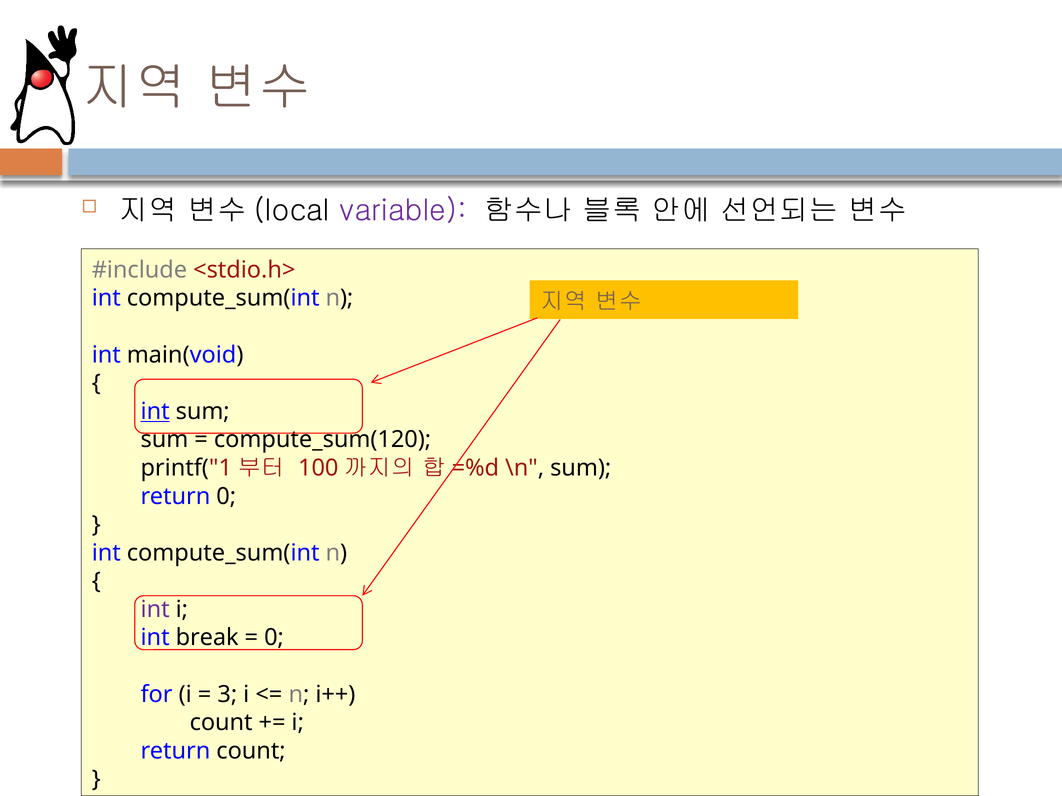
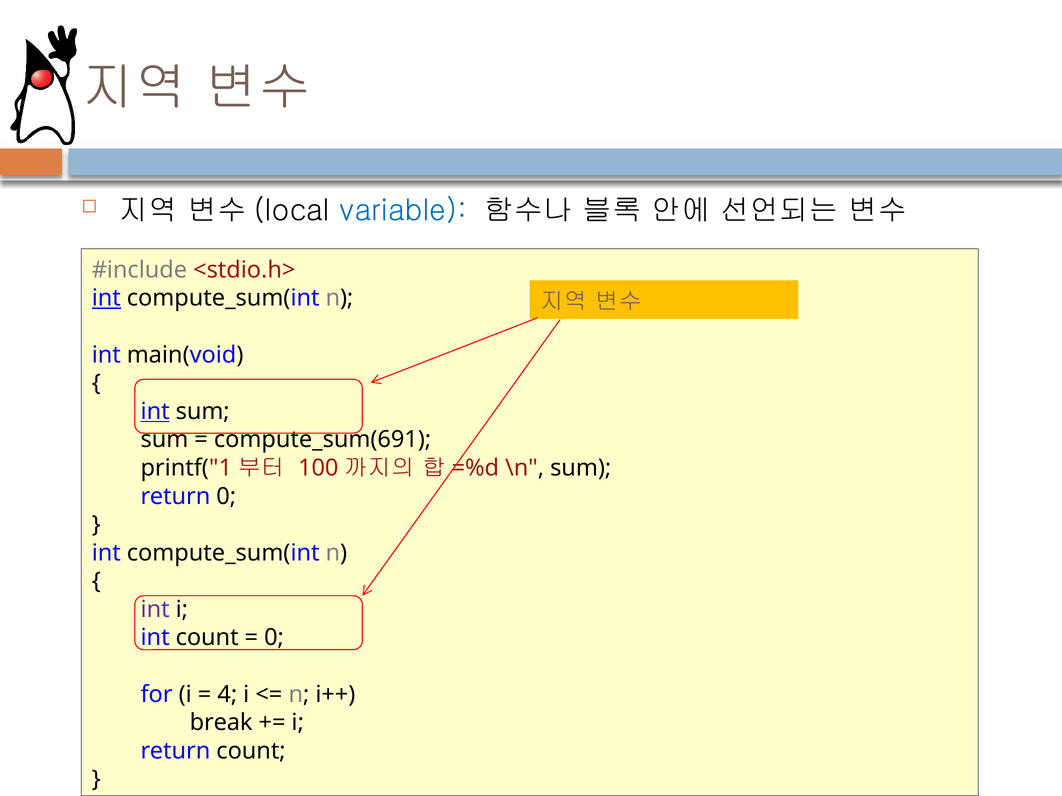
variable colour: purple -> blue
int at (106, 298) underline: none -> present
compute_sum(120: compute_sum(120 -> compute_sum(691
int break: break -> count
3: 3 -> 4
count at (221, 723): count -> break
